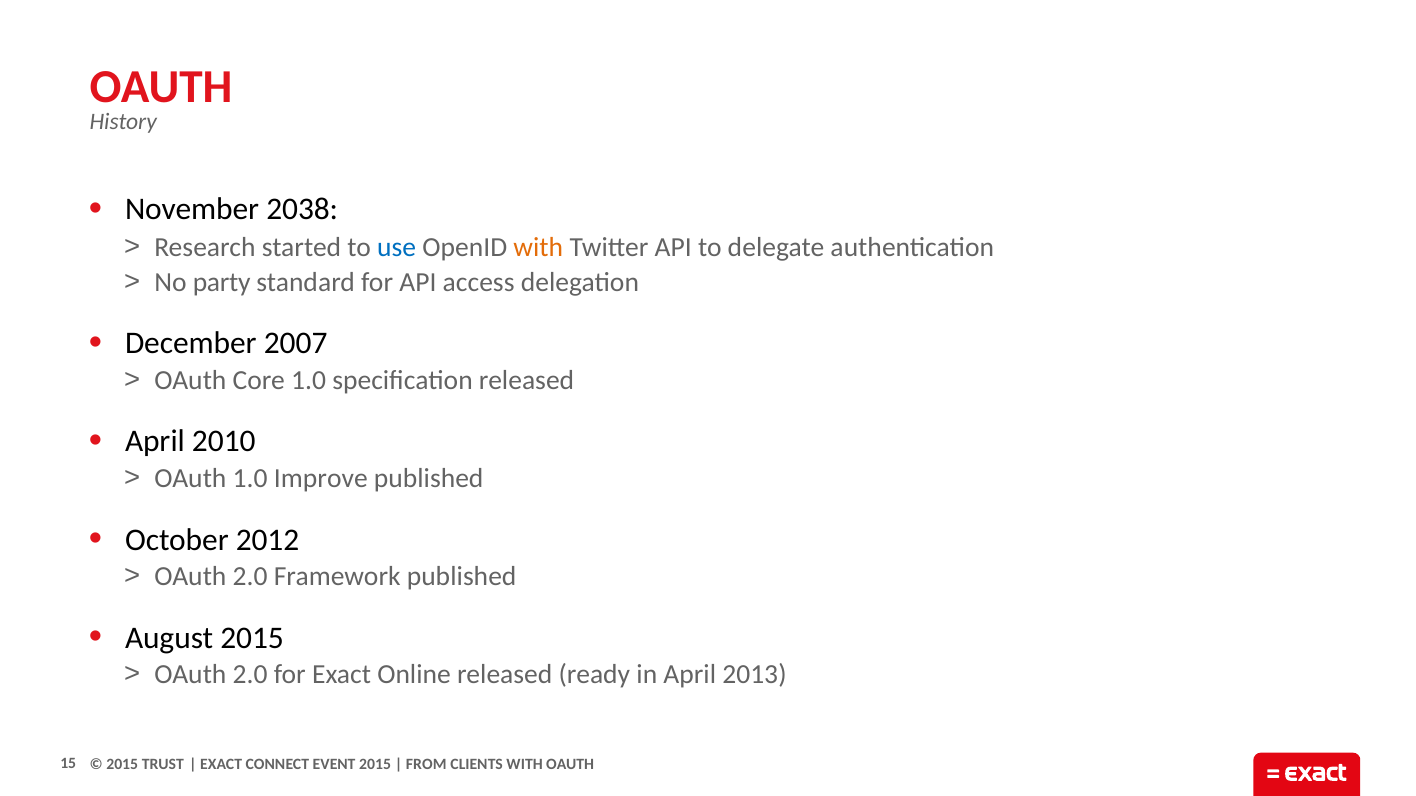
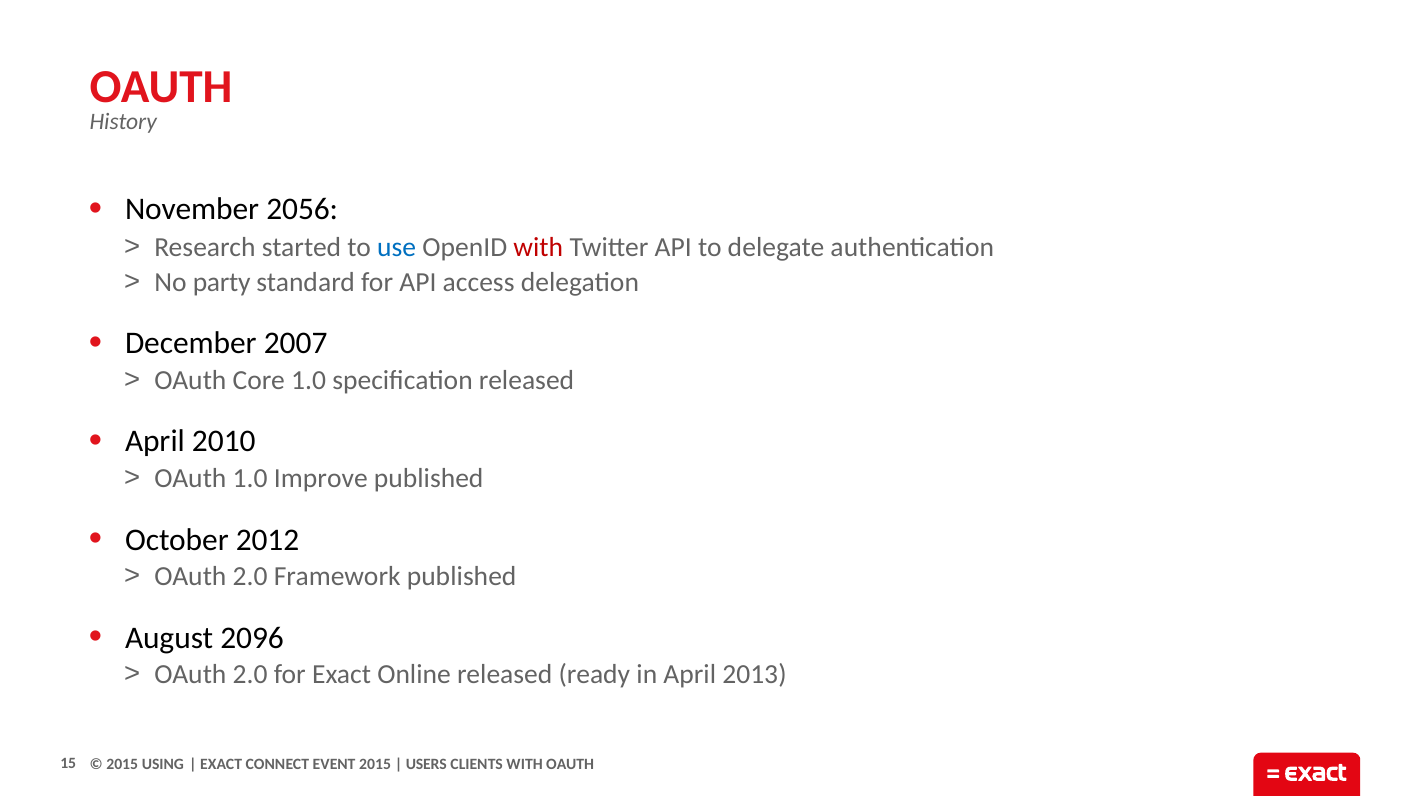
2038: 2038 -> 2056
with at (538, 247) colour: orange -> red
August 2015: 2015 -> 2096
TRUST: TRUST -> USING
FROM: FROM -> USERS
